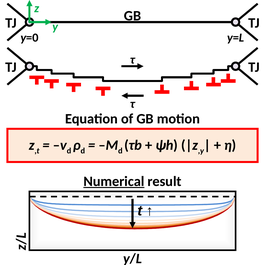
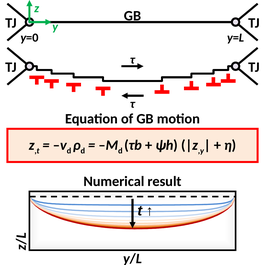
Numerical underline: present -> none
